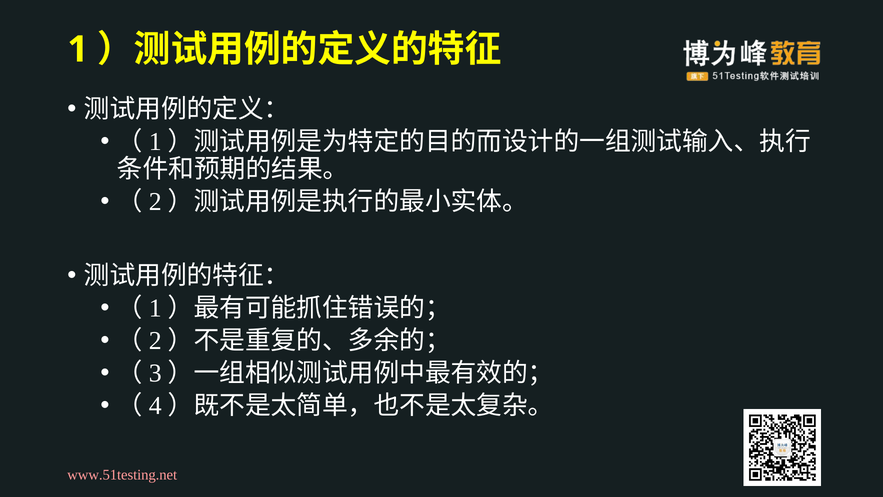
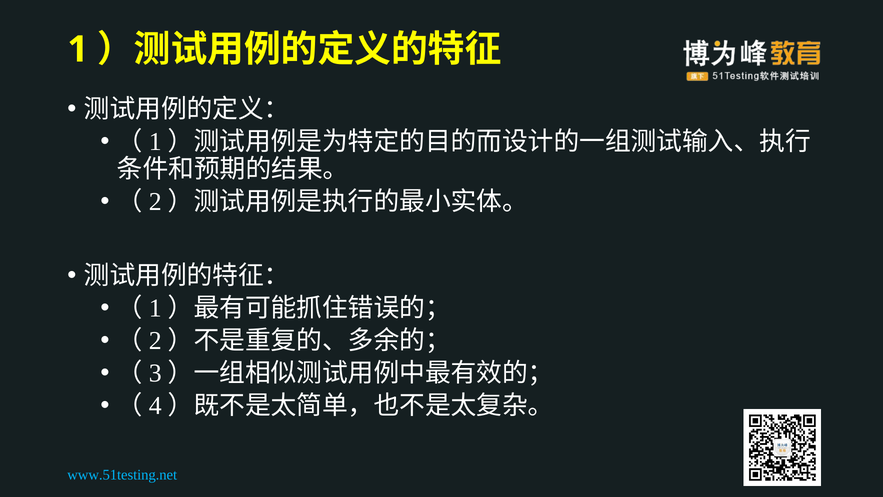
www.51testing.net colour: pink -> light blue
